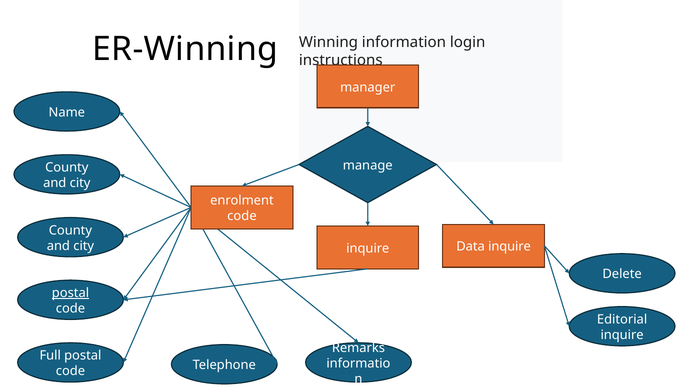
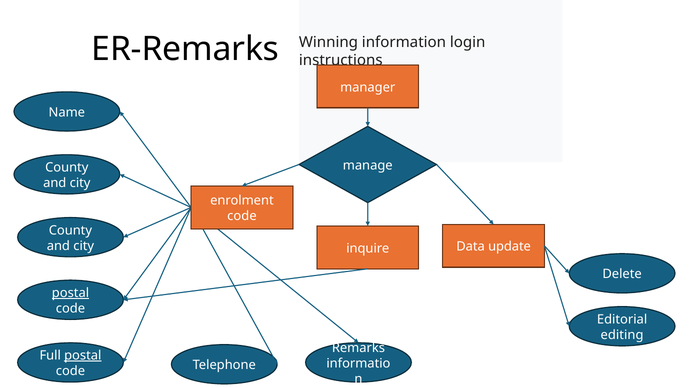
ER-Winning: ER-Winning -> ER-Remarks
Data inquire: inquire -> update
inquire at (622, 335): inquire -> editing
postal at (83, 356) underline: none -> present
